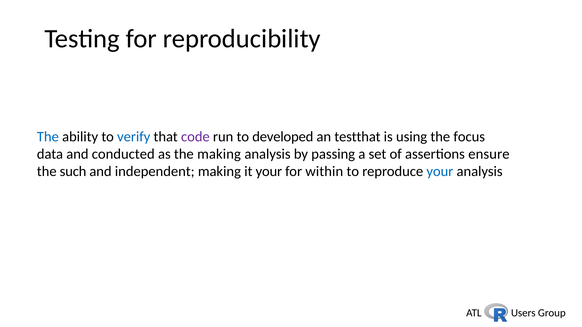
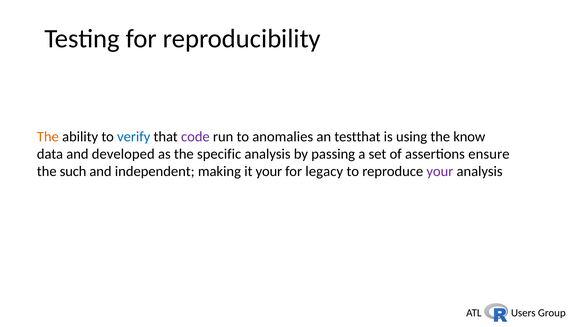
The at (48, 137) colour: blue -> orange
developed: developed -> anomalies
focus: focus -> know
conducted: conducted -> developed
the making: making -> specific
within: within -> legacy
your at (440, 172) colour: blue -> purple
